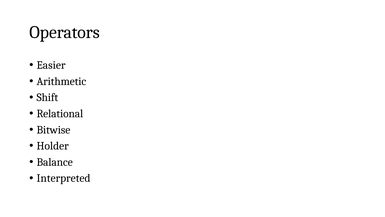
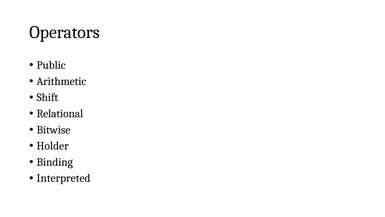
Easier: Easier -> Public
Balance: Balance -> Binding
